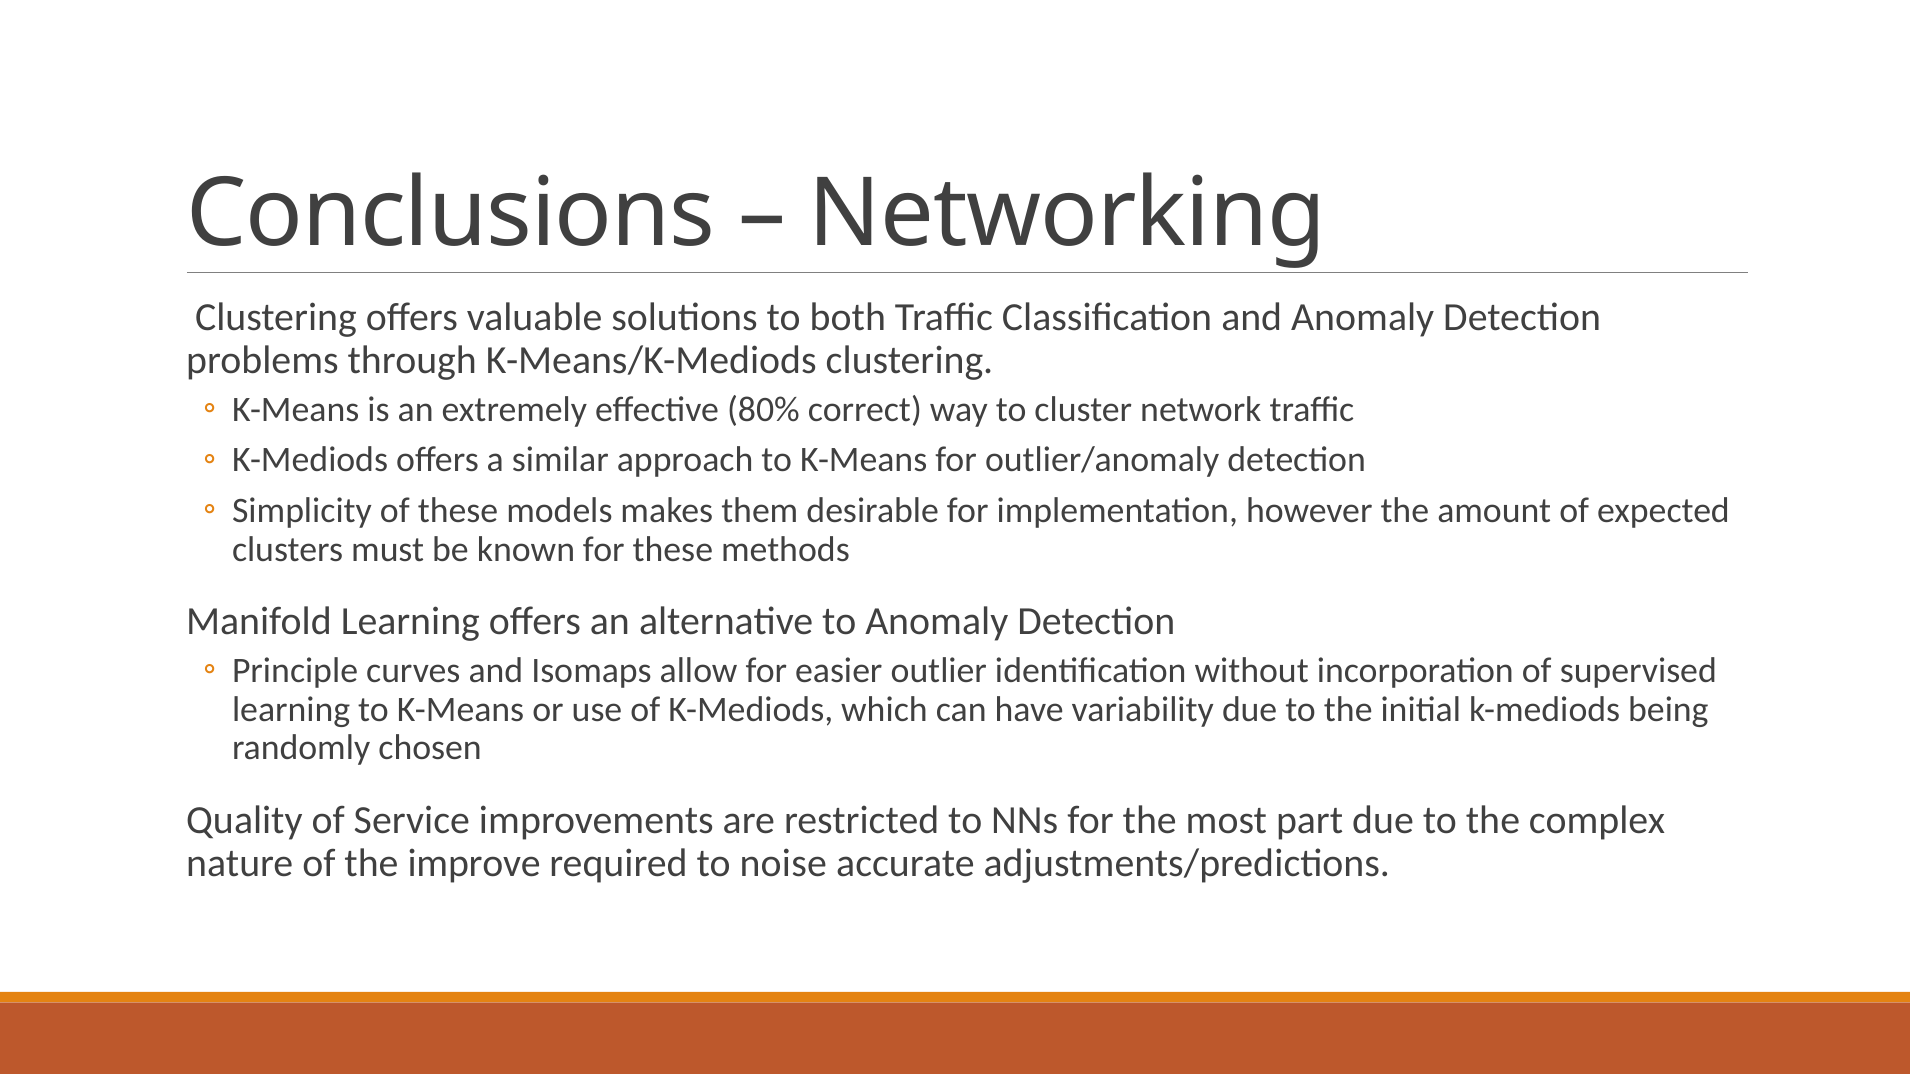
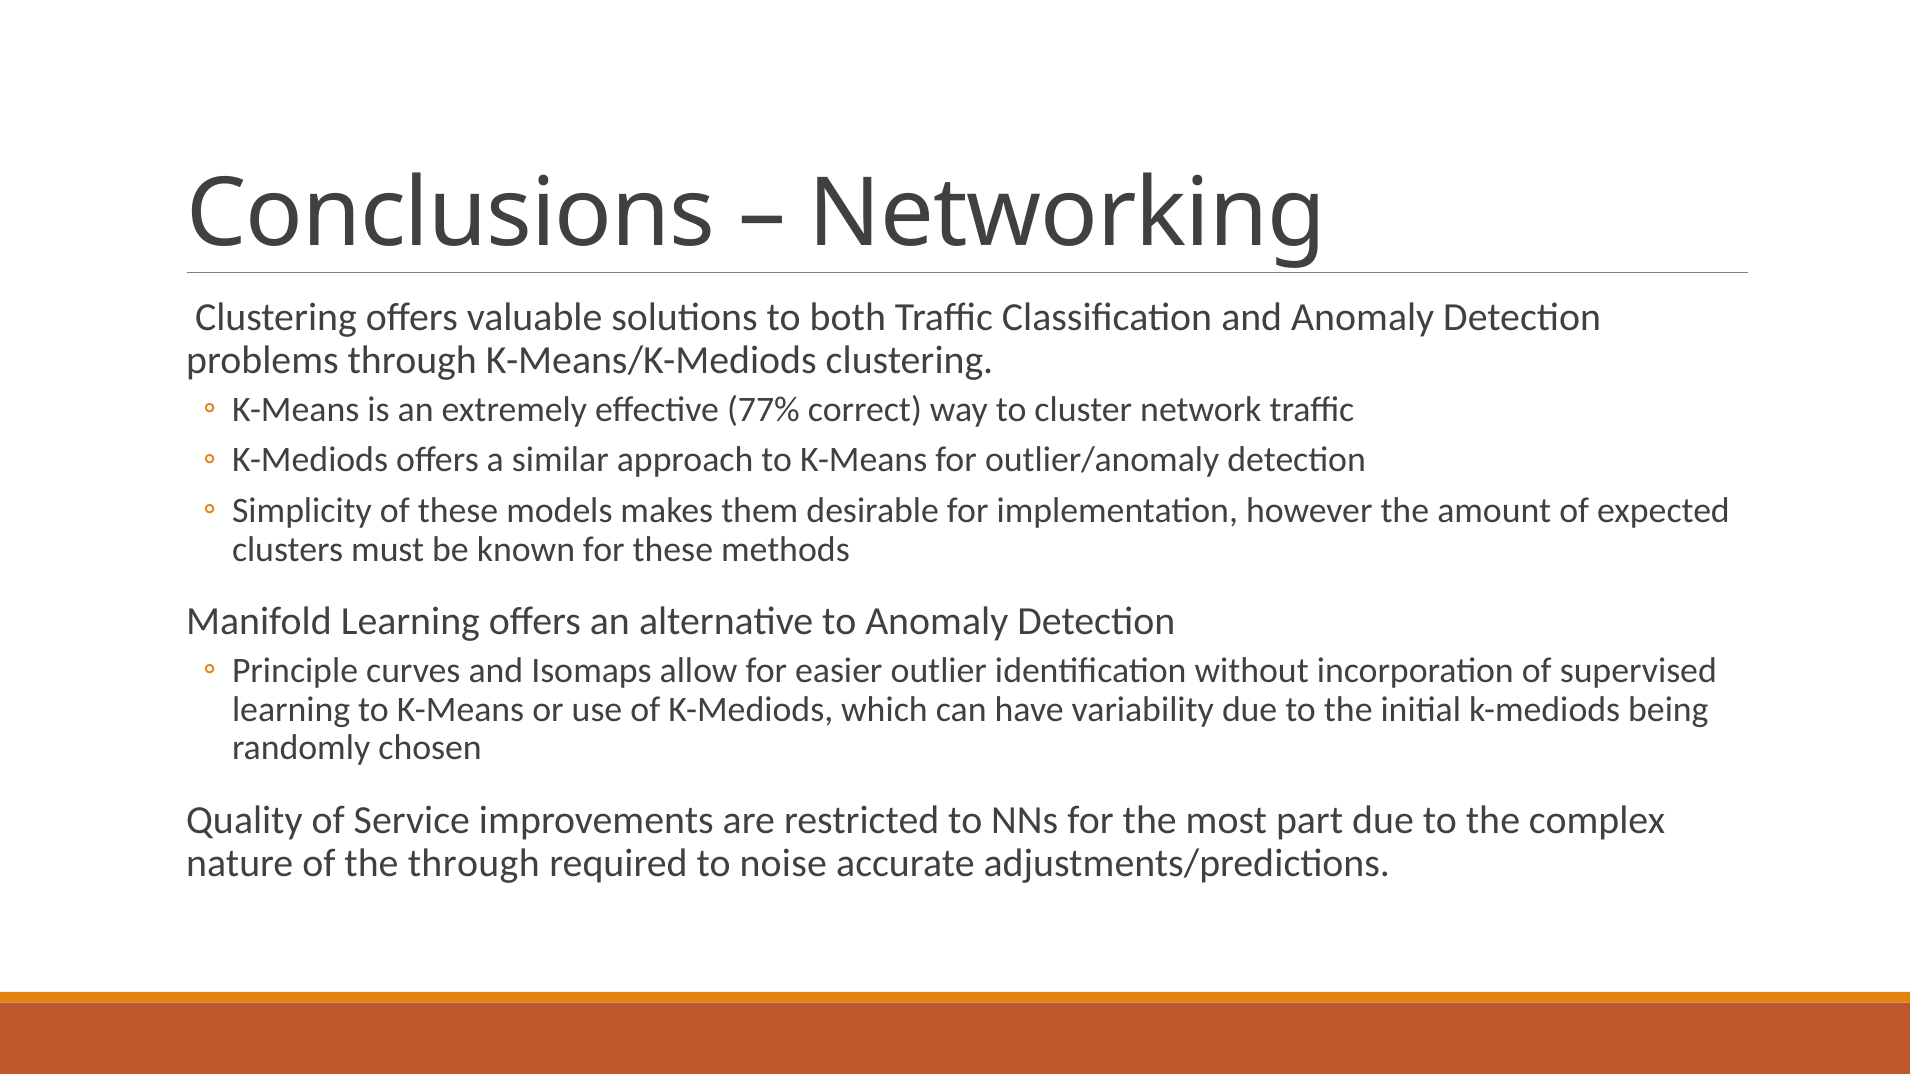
80%: 80% -> 77%
the improve: improve -> through
